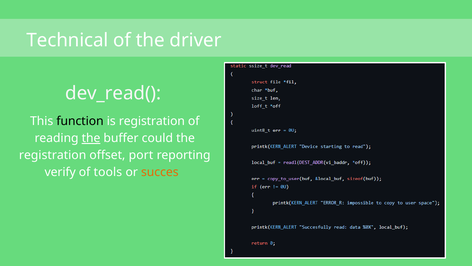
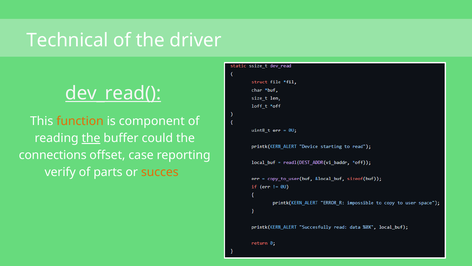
dev_read( underline: none -> present
function colour: black -> orange
is registration: registration -> component
registration at (53, 155): registration -> connections
port: port -> case
tools: tools -> parts
